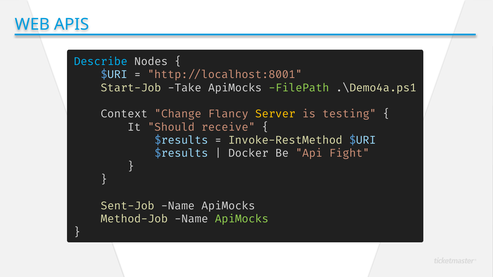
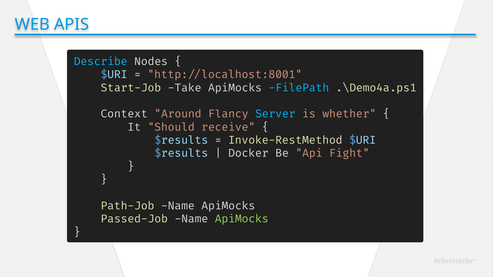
FilePath colour: light green -> light blue
Change: Change -> Around
Server colour: yellow -> light blue
testing: testing -> whether
Sent-Job: Sent-Job -> Path-Job
Method-Job: Method-Job -> Passed-Job
